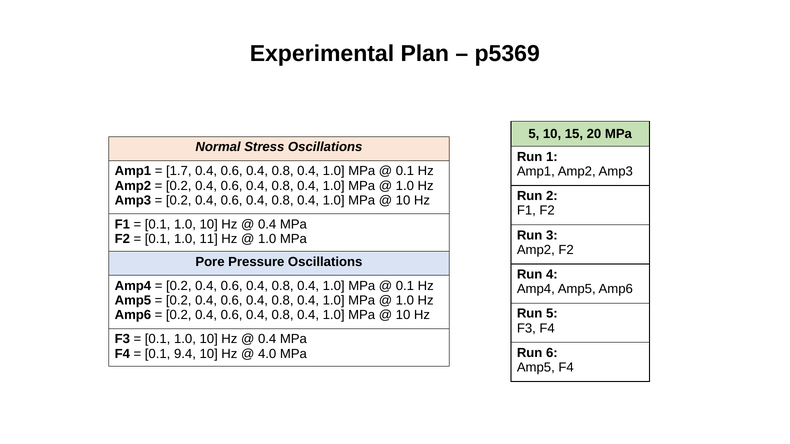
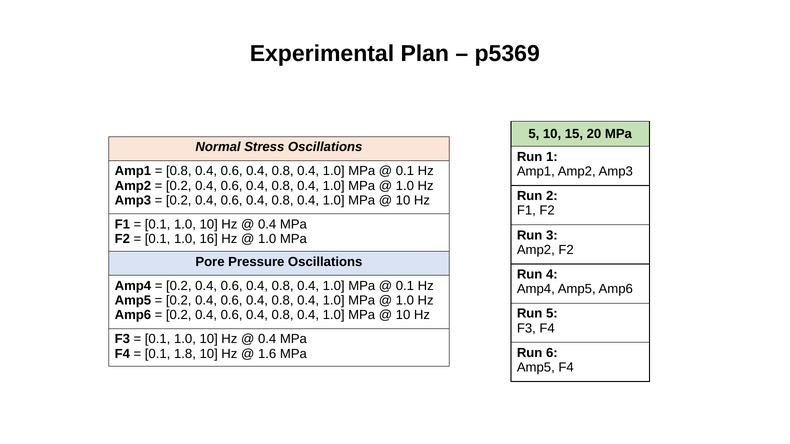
1.7 at (179, 171): 1.7 -> 0.8
11: 11 -> 16
9.4: 9.4 -> 1.8
4.0: 4.0 -> 1.6
